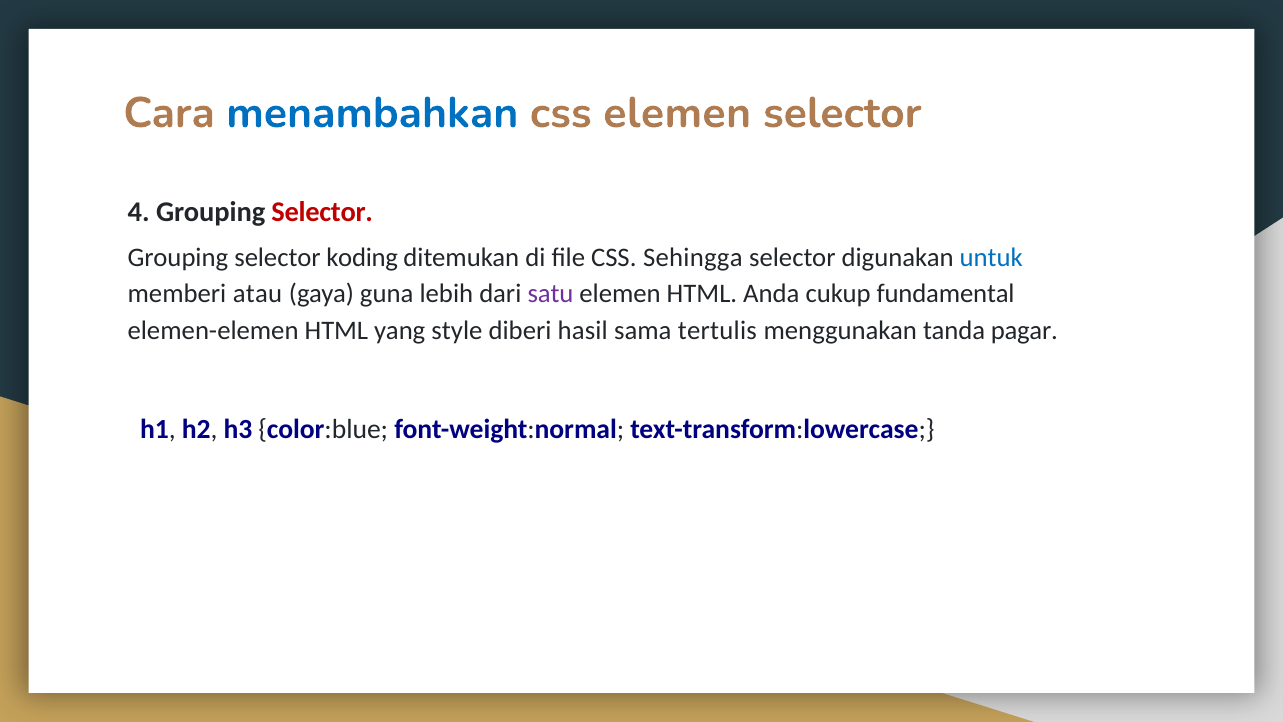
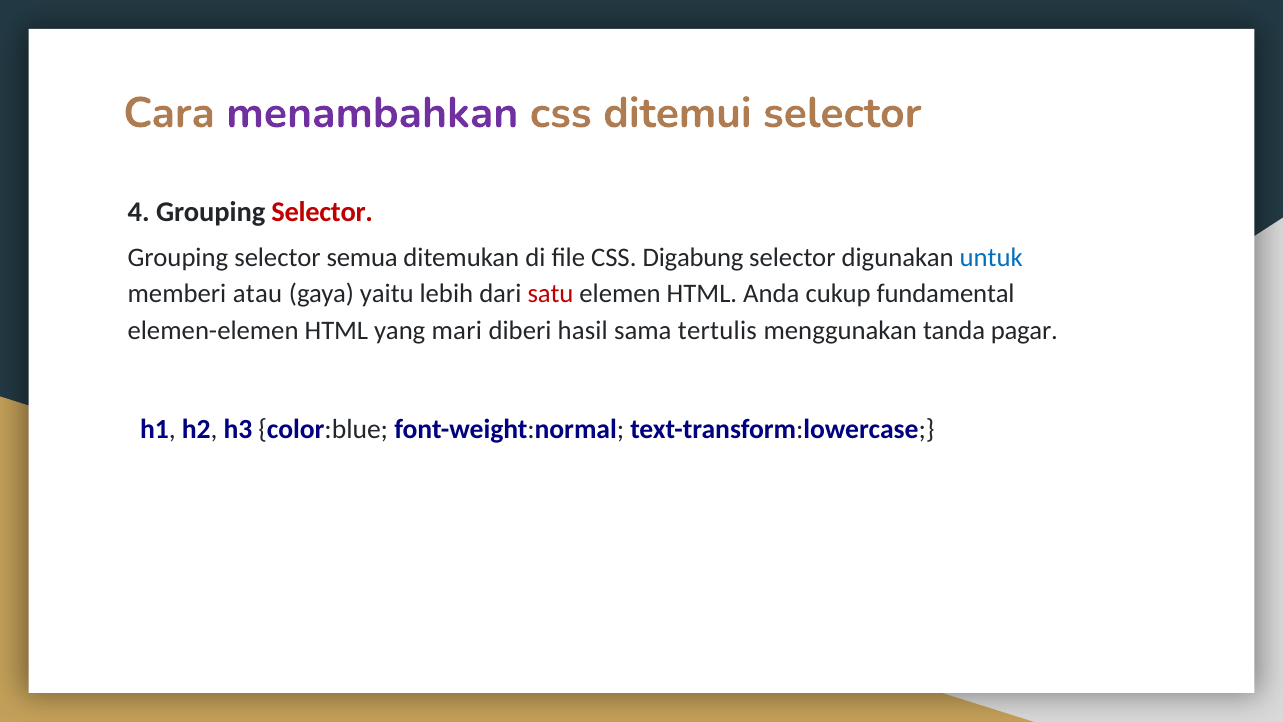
menambahkan colour: blue -> purple
css elemen: elemen -> ditemui
koding: koding -> semua
Sehingga: Sehingga -> Digabung
guna: guna -> yaitu
satu colour: purple -> red
style: style -> mari
